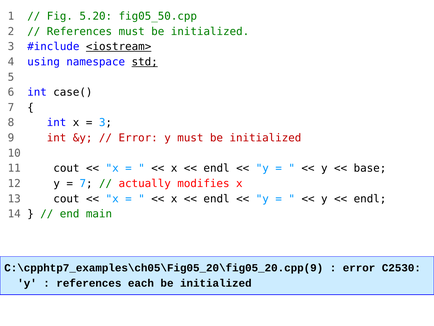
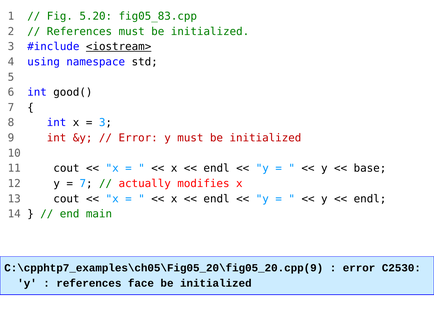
fig05_50.cpp: fig05_50.cpp -> fig05_83.cpp
std underline: present -> none
case(: case( -> good(
each: each -> face
